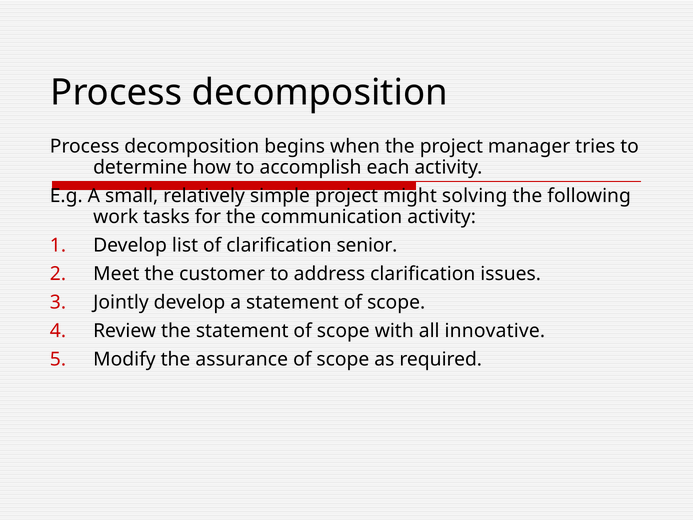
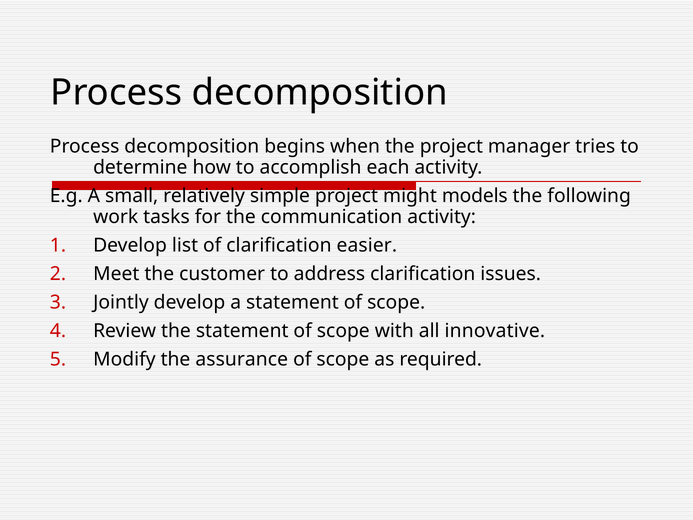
solving: solving -> models
senior: senior -> easier
